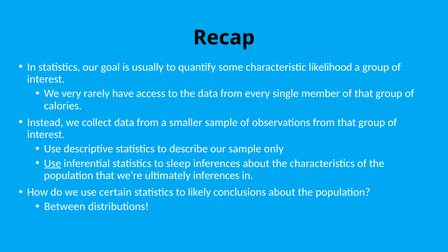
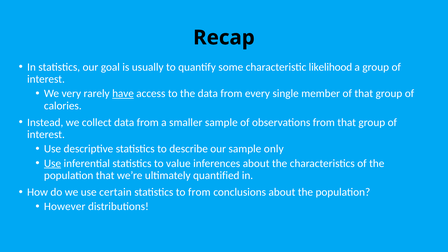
have underline: none -> present
sleep: sleep -> value
ultimately inferences: inferences -> quantified
to likely: likely -> from
Between: Between -> However
